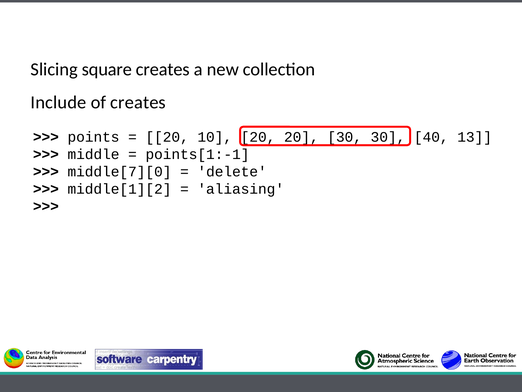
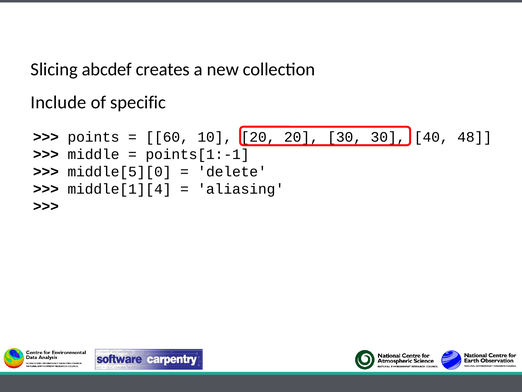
square: square -> abcdef
of creates: creates -> specific
20 at (167, 137): 20 -> 60
13: 13 -> 48
middle[7][0: middle[7][0 -> middle[5][0
middle[1][2: middle[1][2 -> middle[1][4
